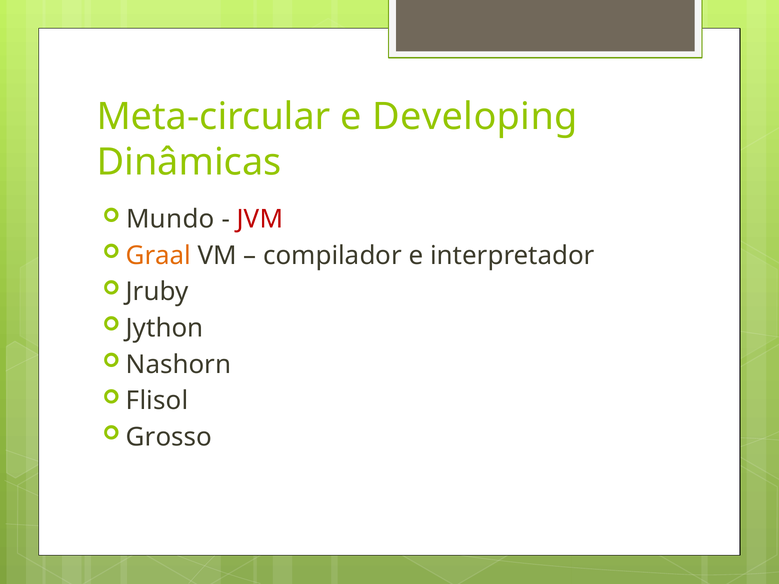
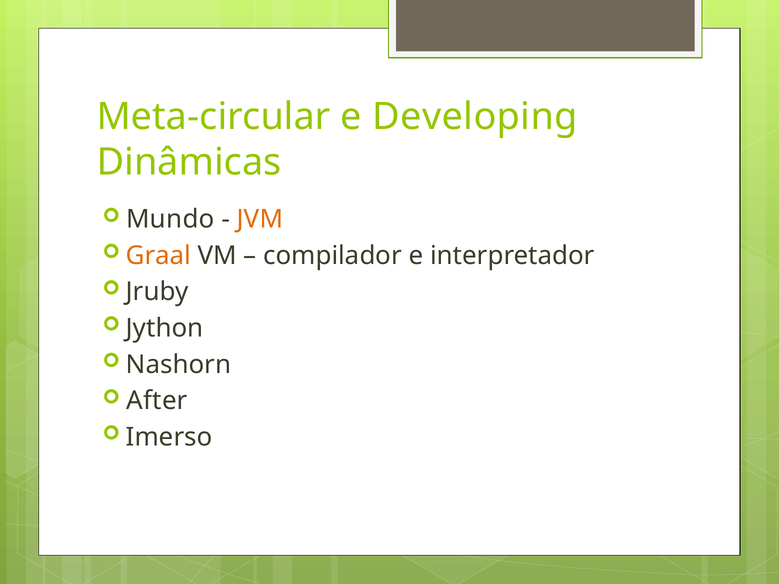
JVM colour: red -> orange
Flisol: Flisol -> After
Grosso: Grosso -> Imerso
